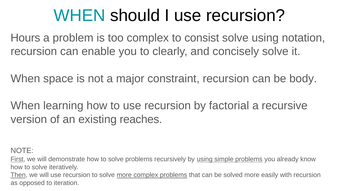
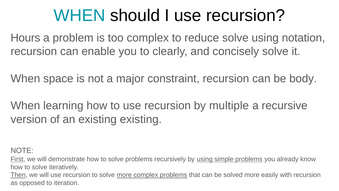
consist: consist -> reduce
factorial: factorial -> multiple
existing reaches: reaches -> existing
